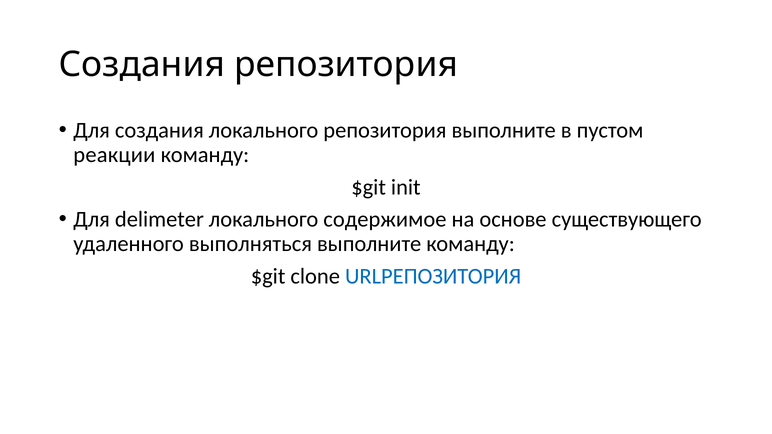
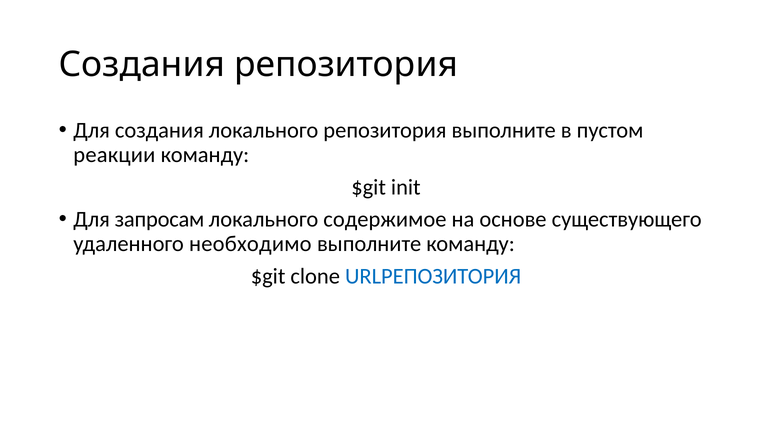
delimeter: delimeter -> запросам
выполняться: выполняться -> необходимо
